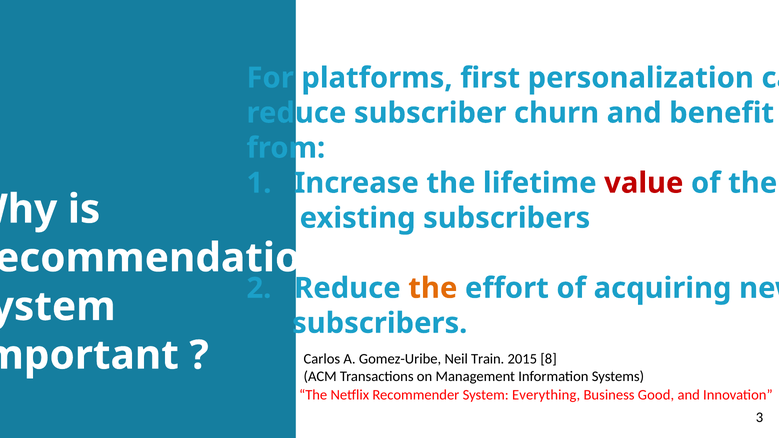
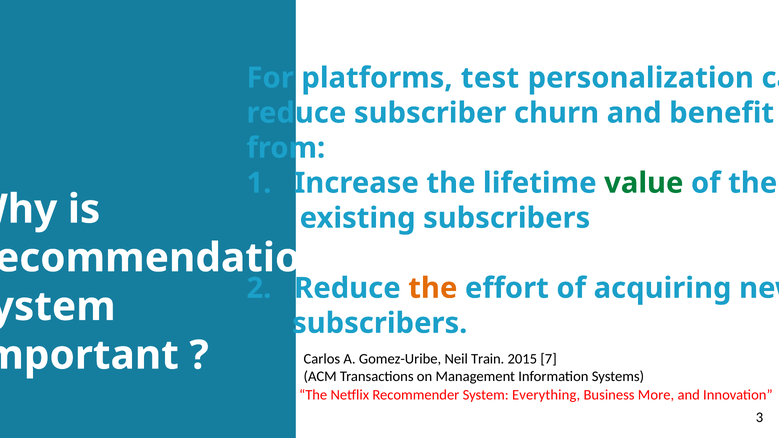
first: first -> test
value colour: red -> green
8: 8 -> 7
Good: Good -> More
